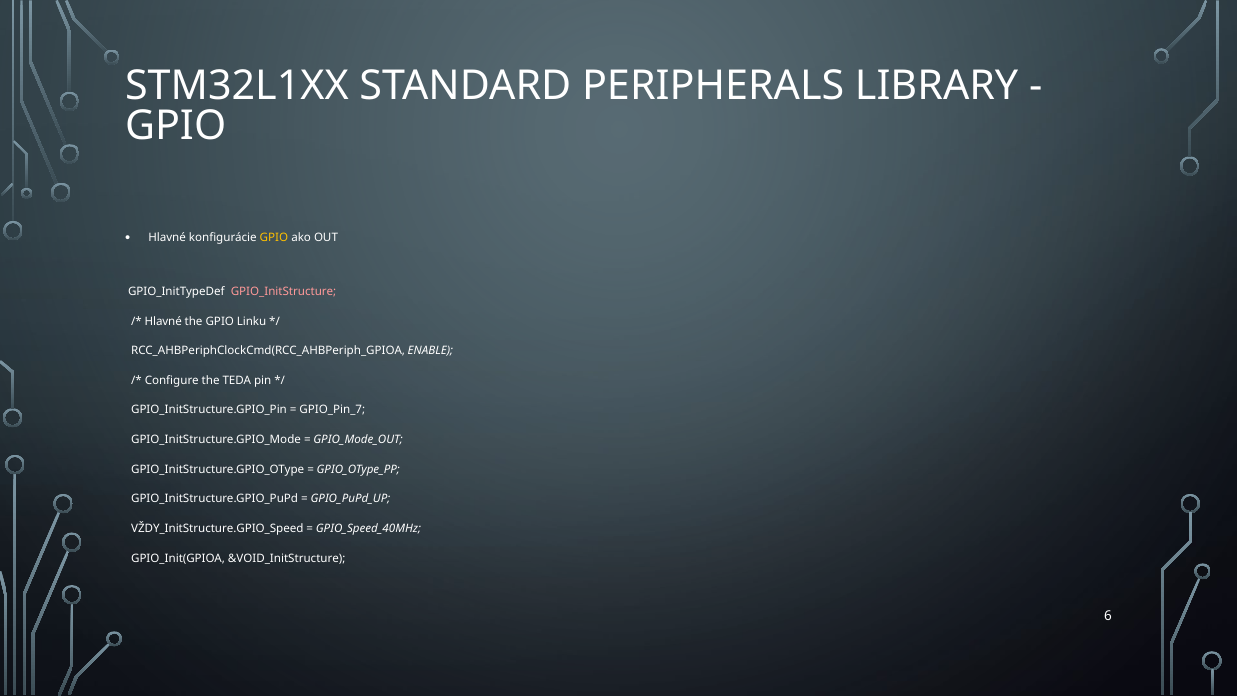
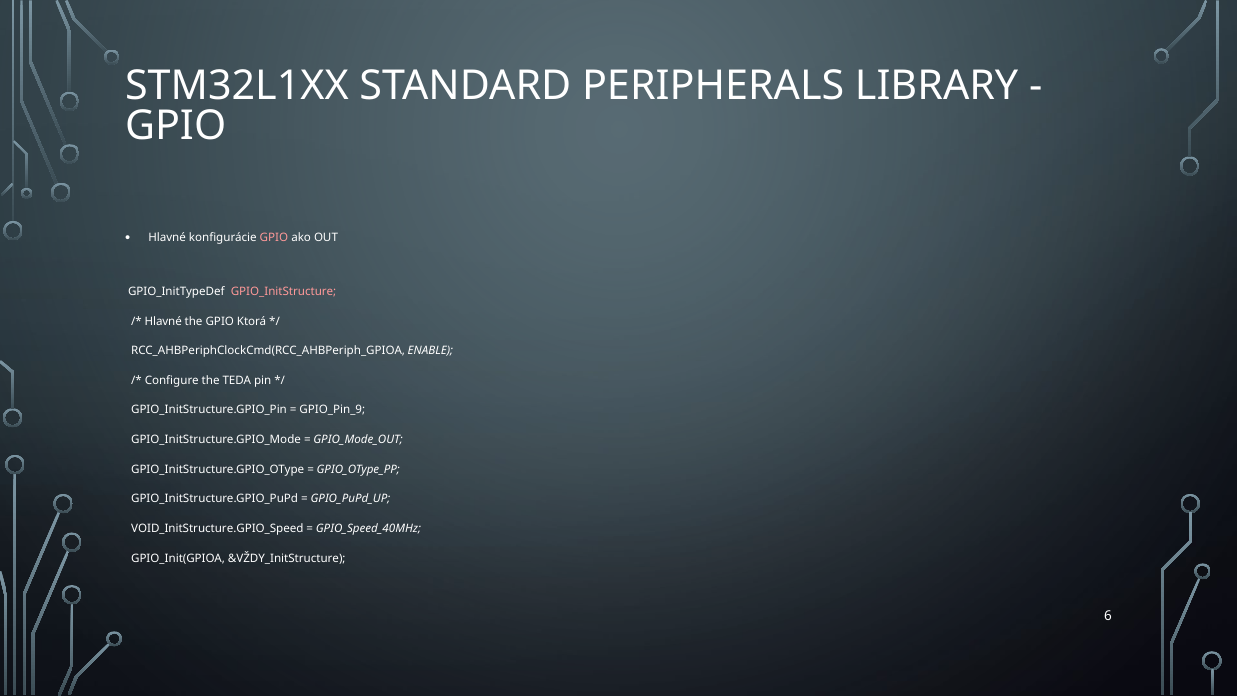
GPIO at (274, 238) colour: yellow -> pink
Linku: Linku -> Ktorá
GPIO_Pin_7: GPIO_Pin_7 -> GPIO_Pin_9
VŽDY_InitStructure.GPIO_Speed: VŽDY_InitStructure.GPIO_Speed -> VOID_InitStructure.GPIO_Speed
&VOID_InitStructure: &VOID_InitStructure -> &VŽDY_InitStructure
